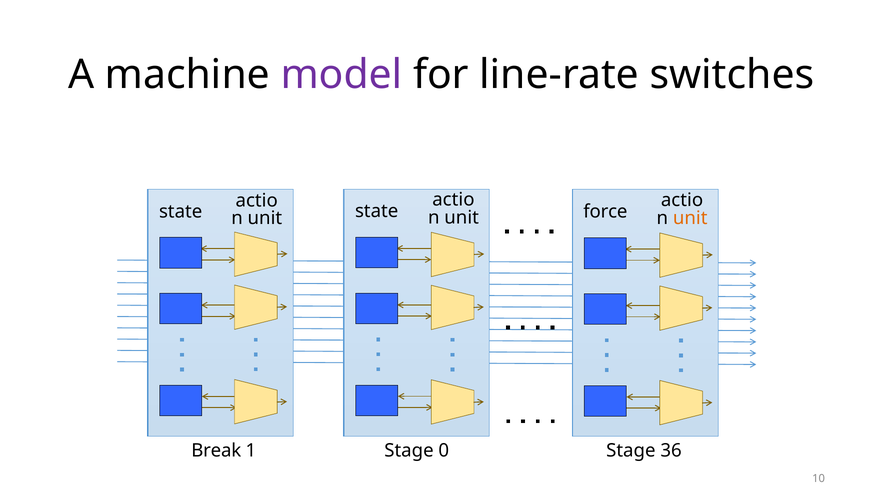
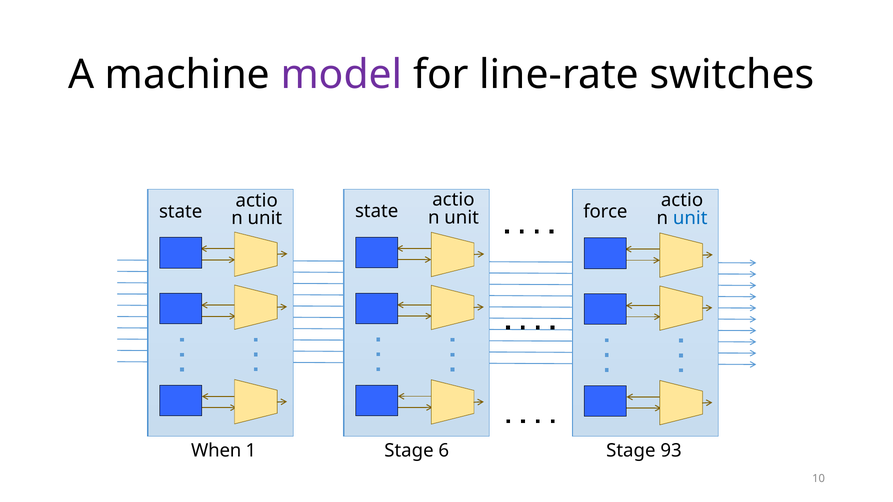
unit at (690, 218) colour: orange -> blue
Break: Break -> When
0: 0 -> 6
36: 36 -> 93
